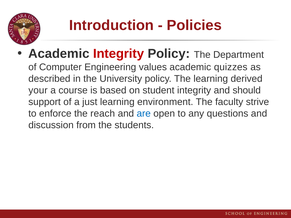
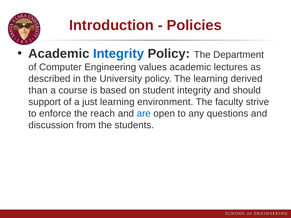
Integrity at (119, 54) colour: red -> blue
quizzes: quizzes -> lectures
your: your -> than
